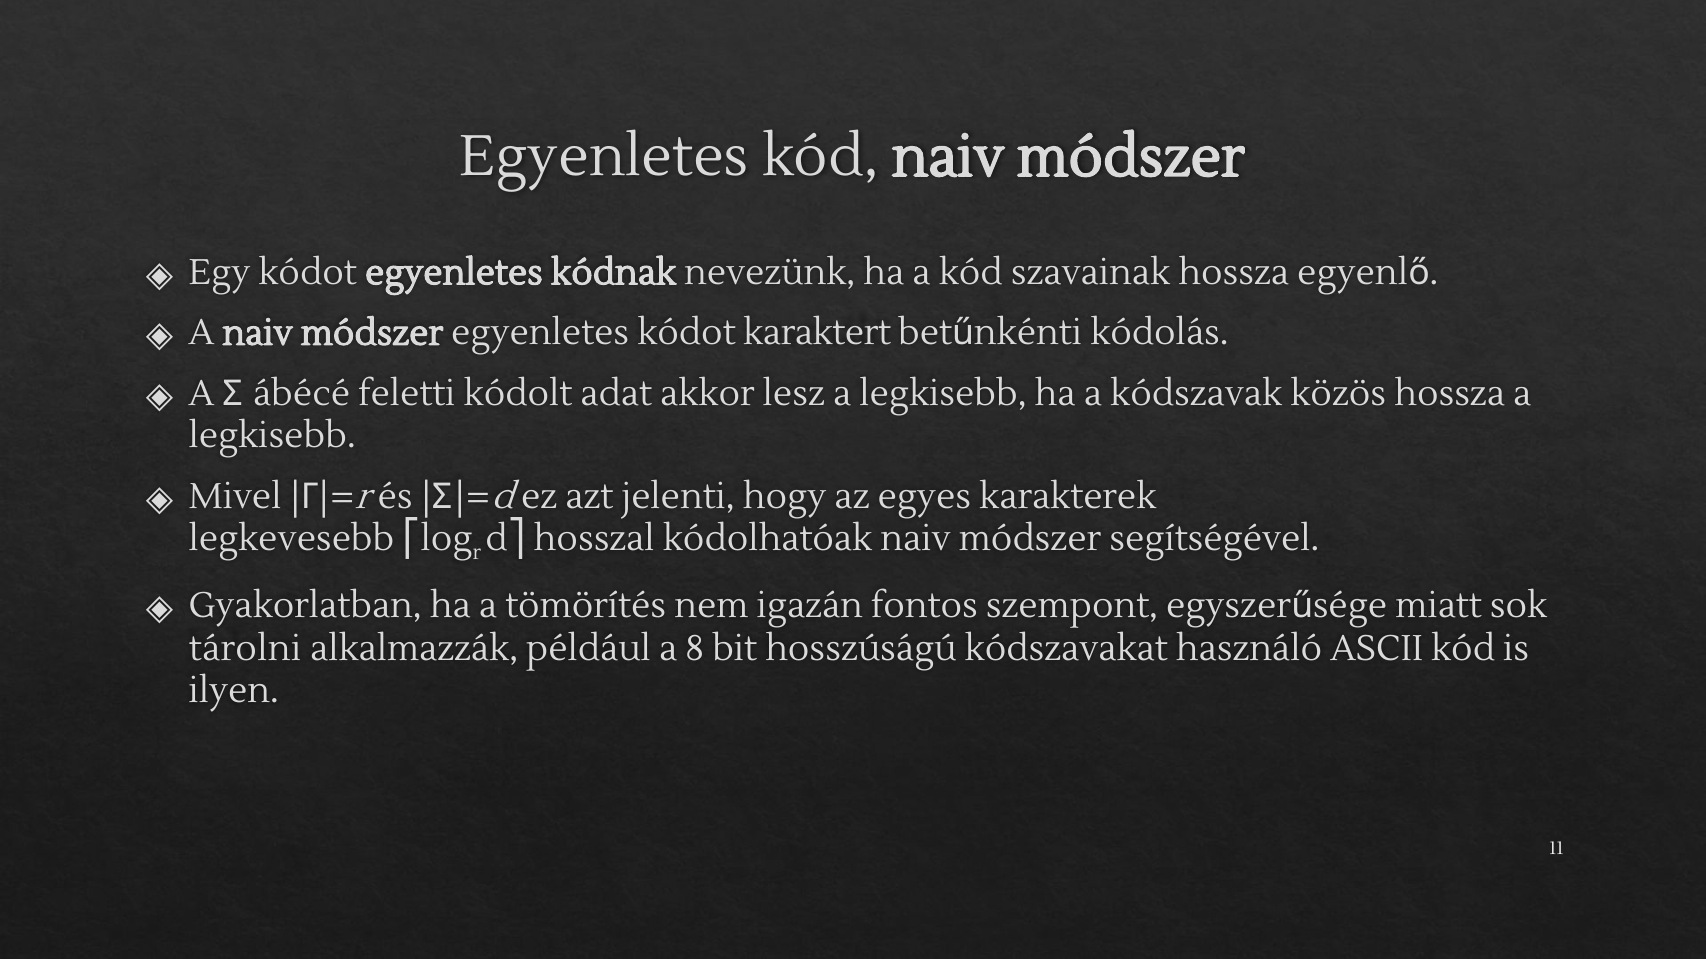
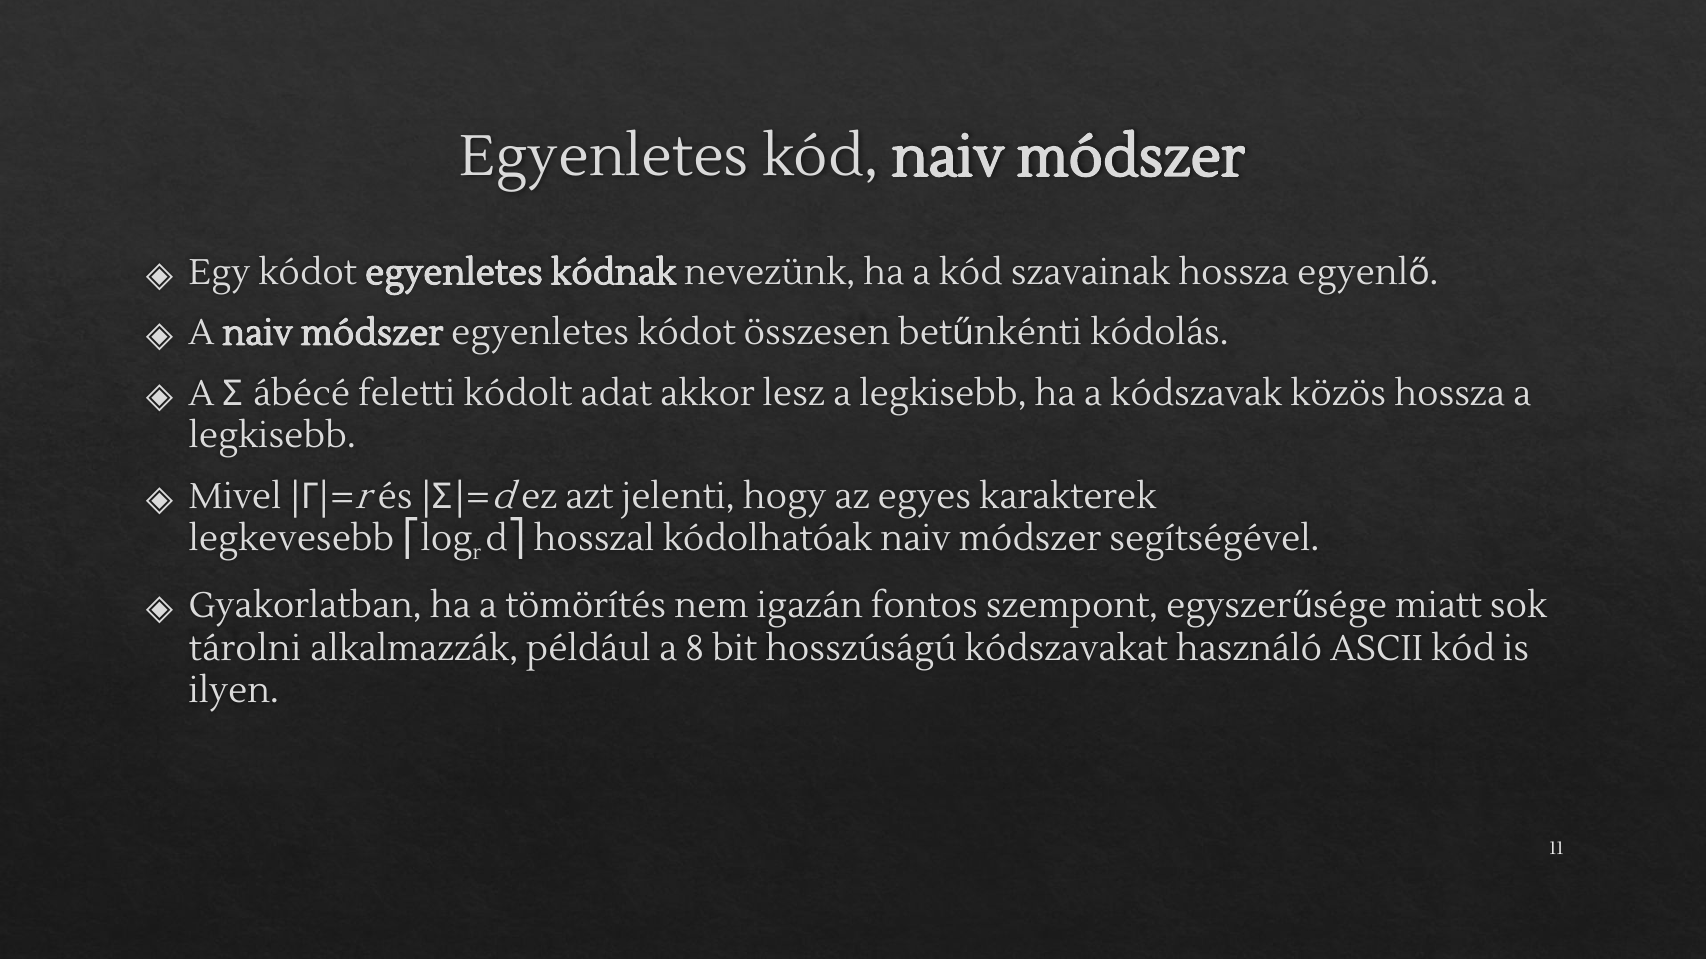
karaktert: karaktert -> összesen
